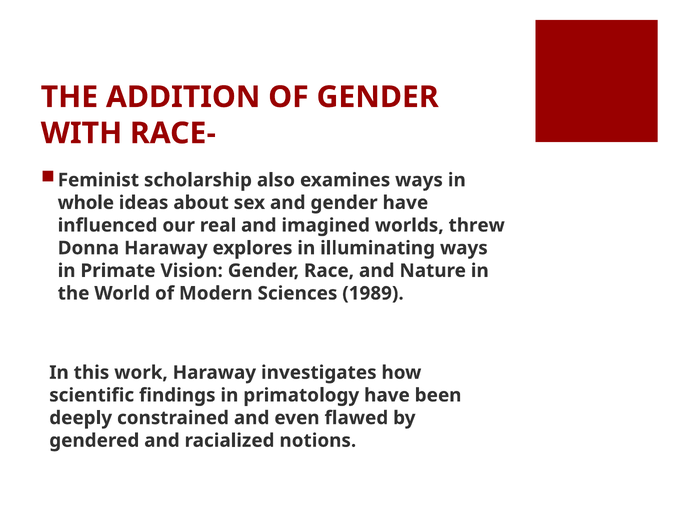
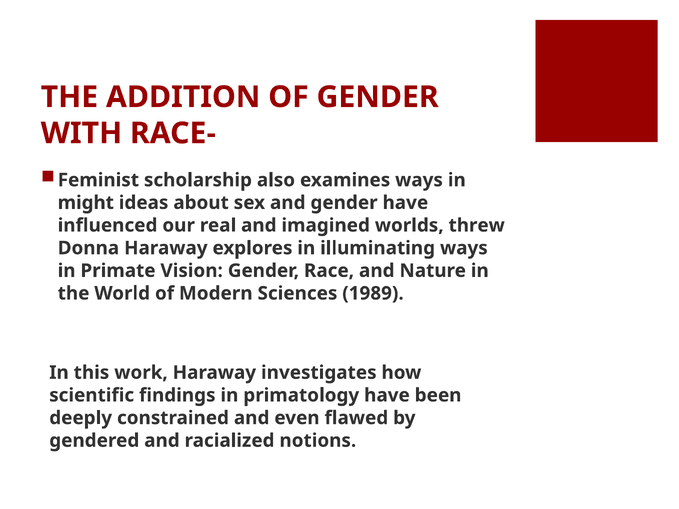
whole: whole -> might
